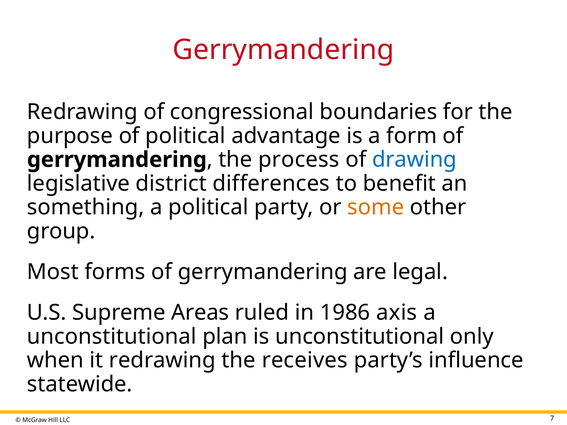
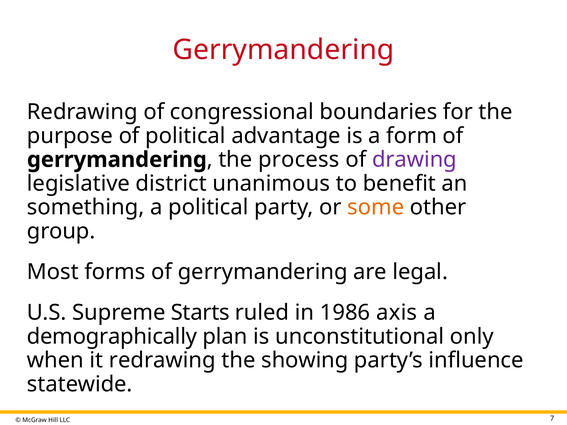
drawing colour: blue -> purple
differences: differences -> unanimous
Areas: Areas -> Starts
unconstitutional at (112, 337): unconstitutional -> demographically
receives: receives -> showing
